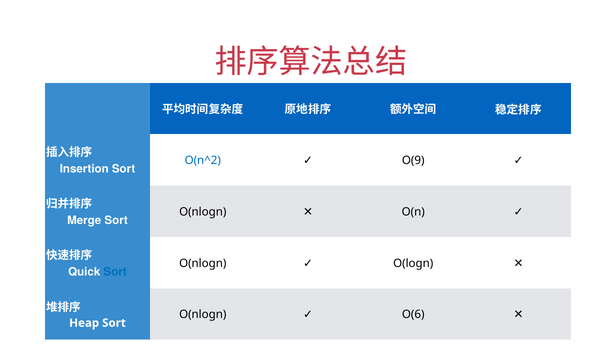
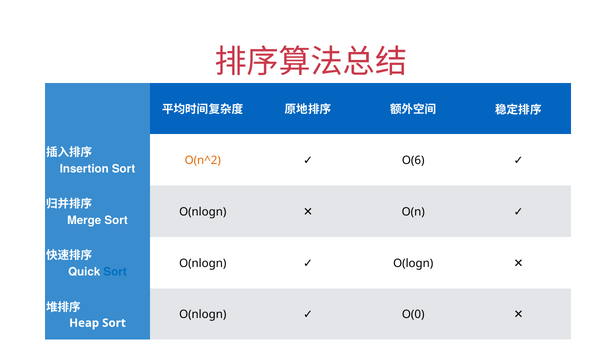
O(n^2 colour: blue -> orange
O(9: O(9 -> O(6
O(6: O(6 -> O(0
